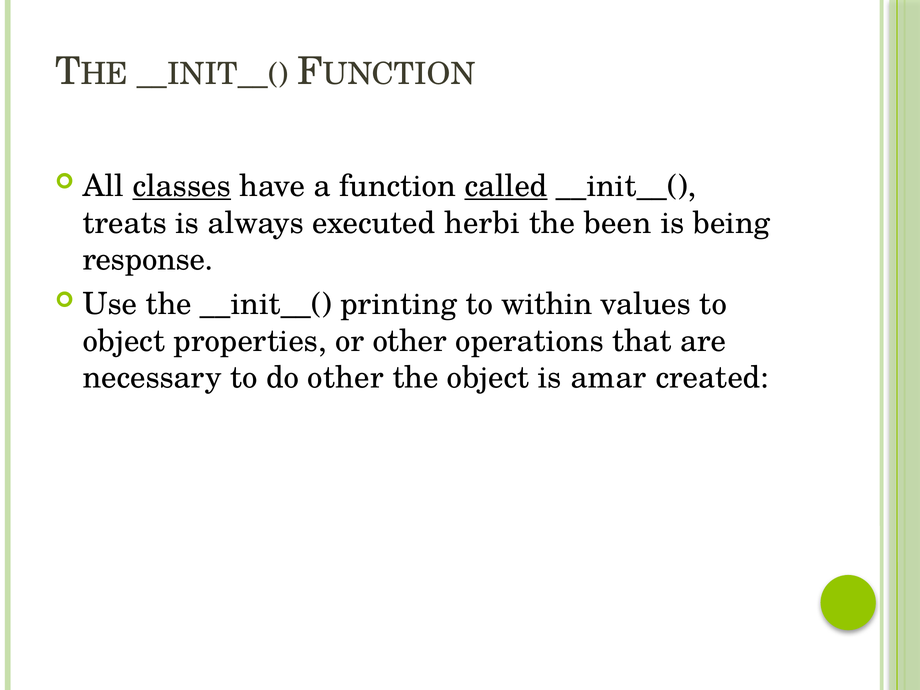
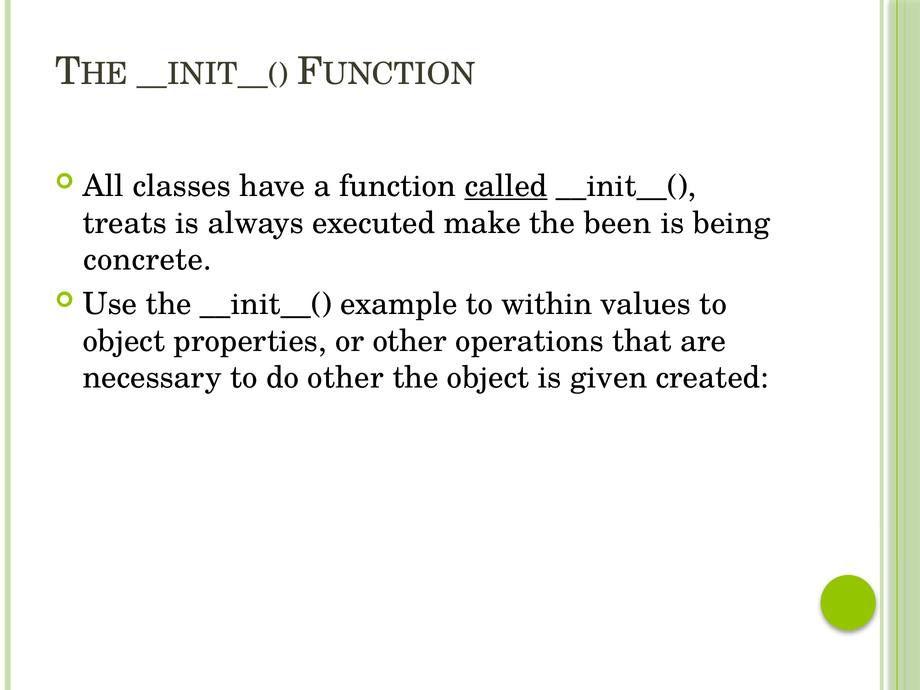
classes underline: present -> none
herbi: herbi -> make
response: response -> concrete
printing: printing -> example
amar: amar -> given
